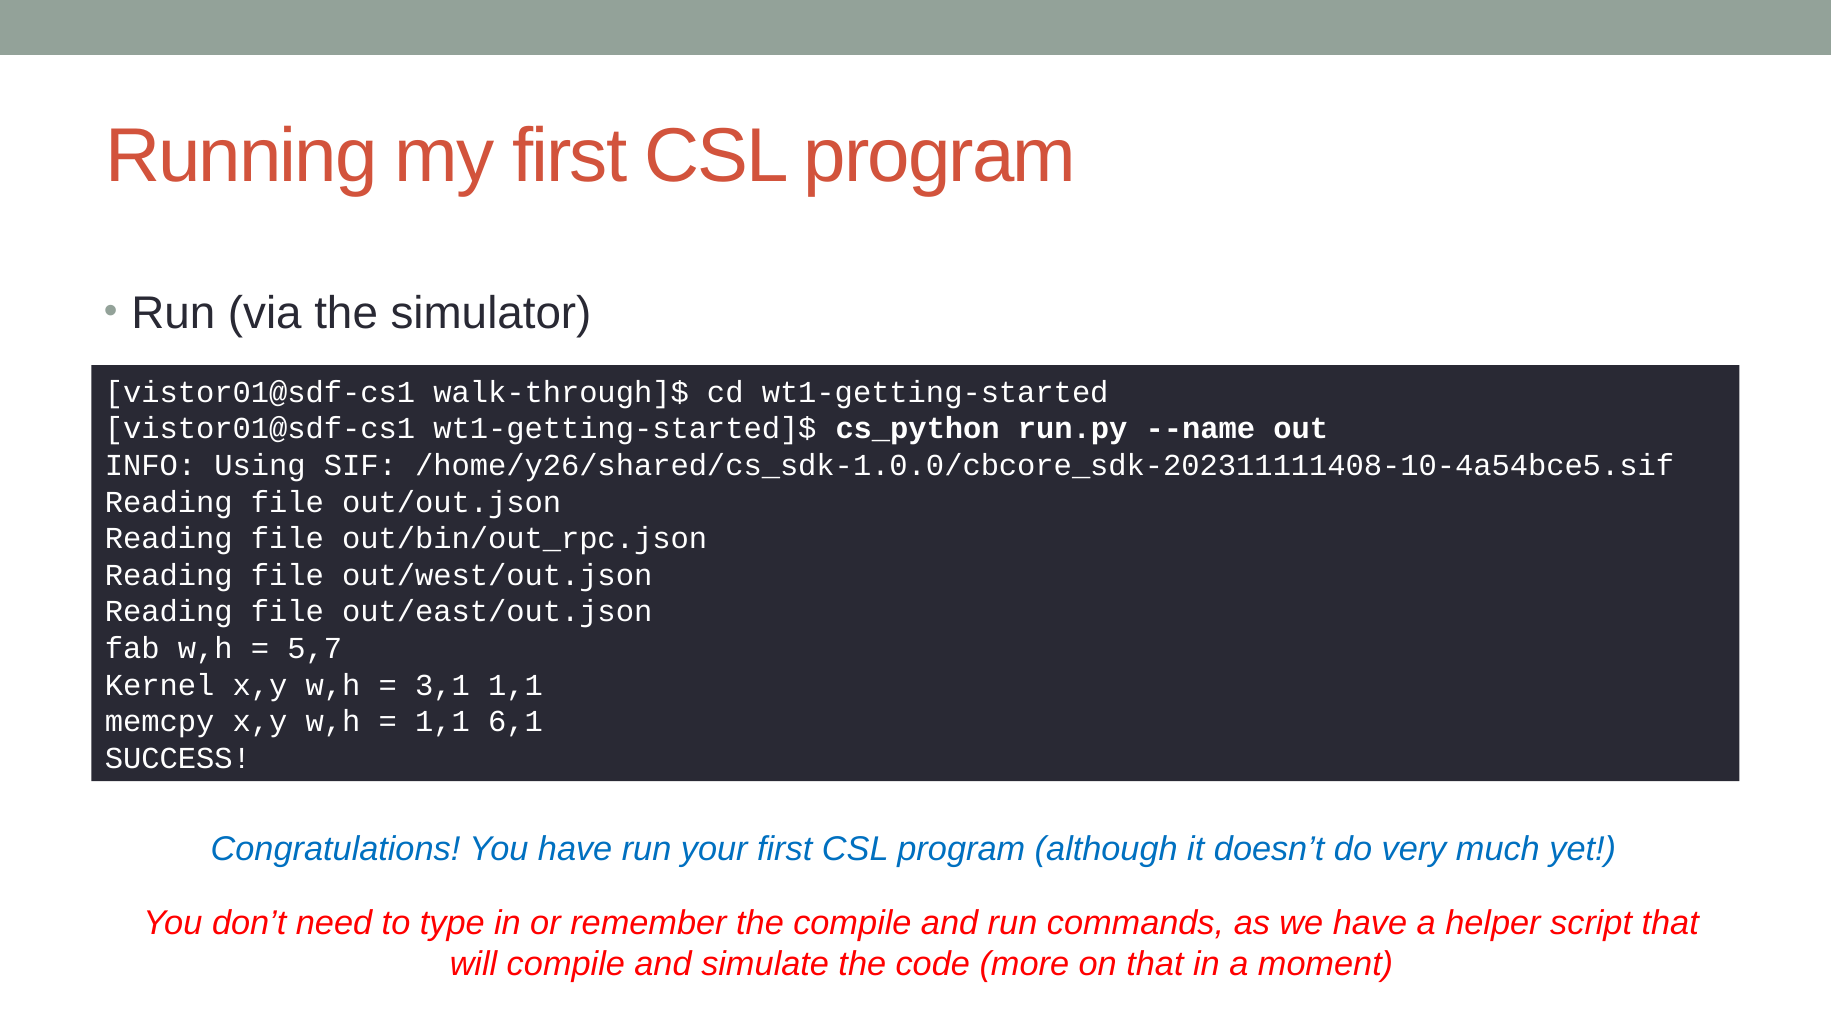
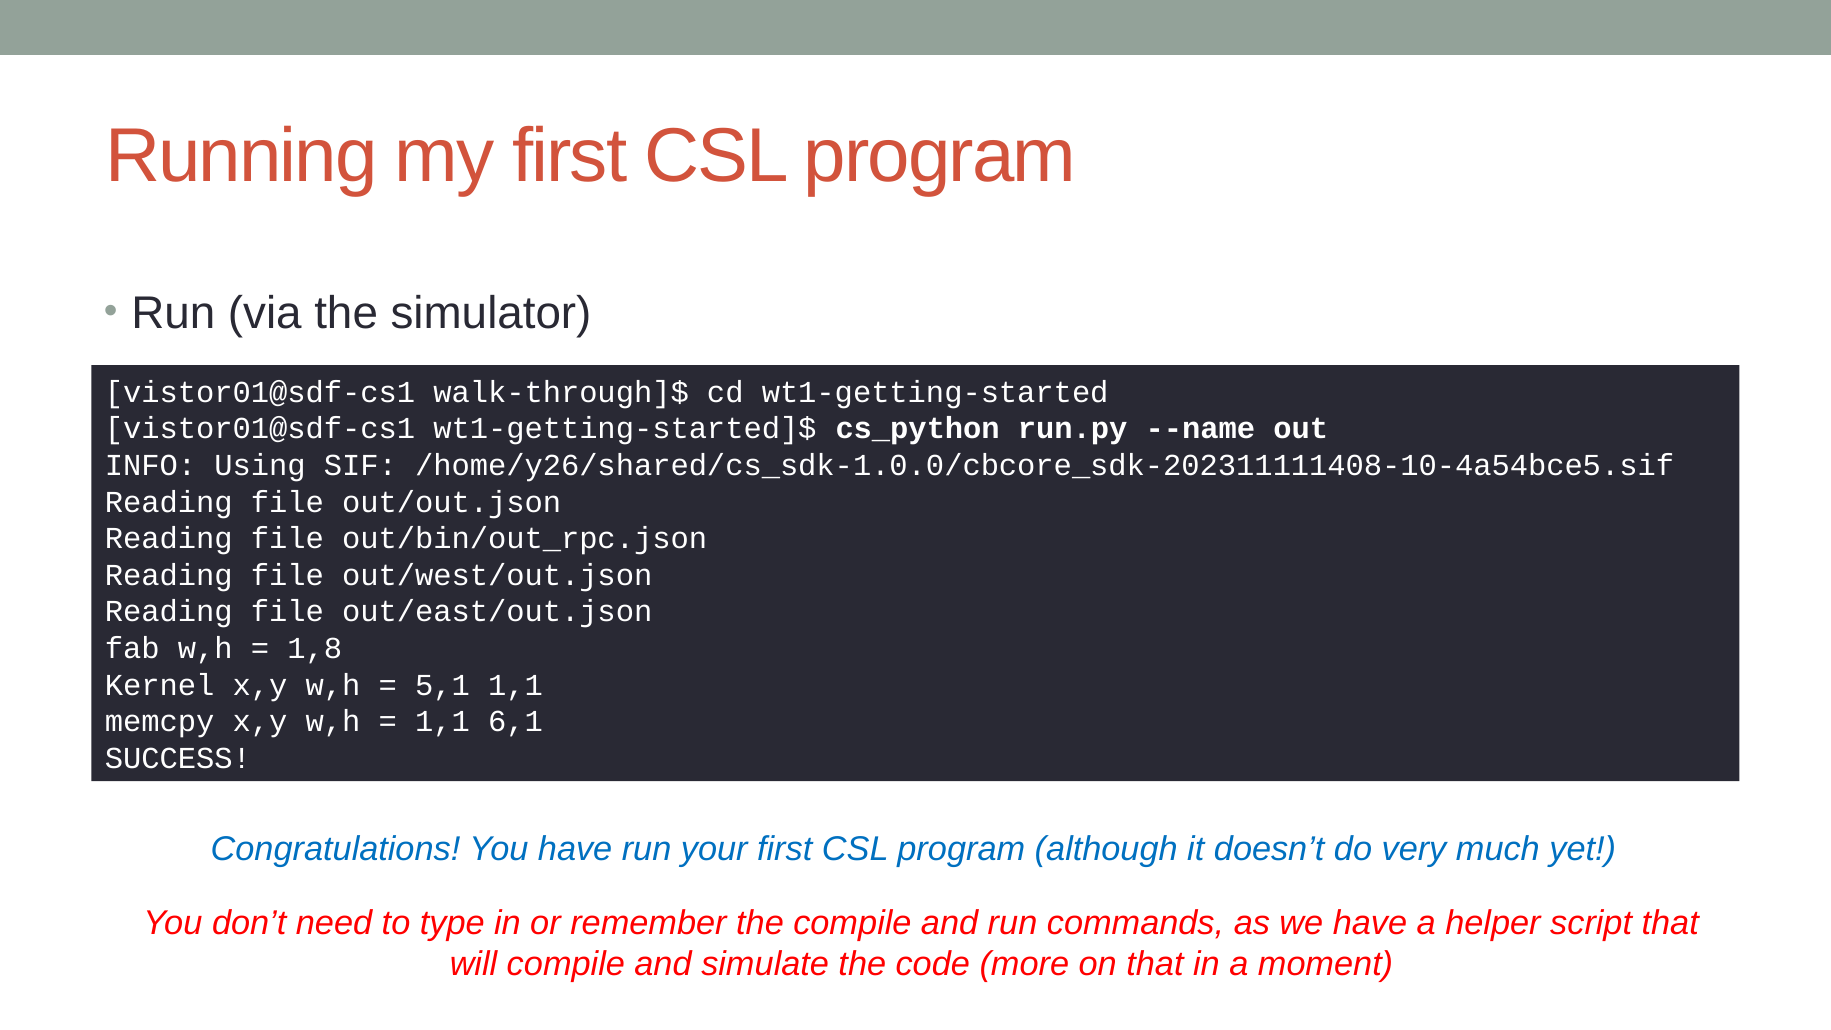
5,7: 5,7 -> 1,8
3,1: 3,1 -> 5,1
